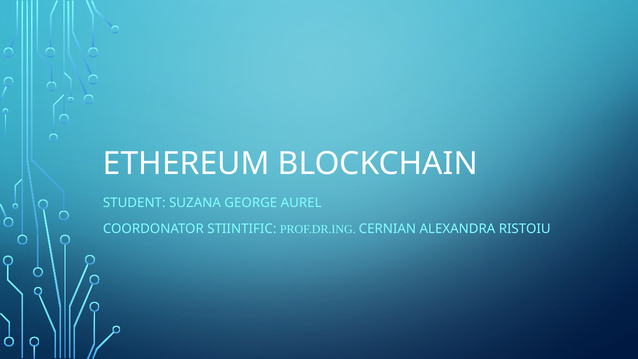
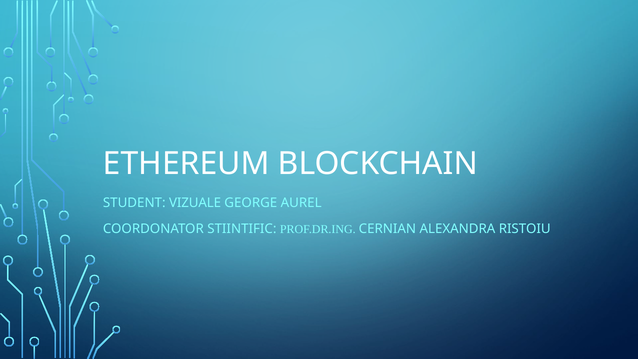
SUZANA: SUZANA -> VIZUALE
